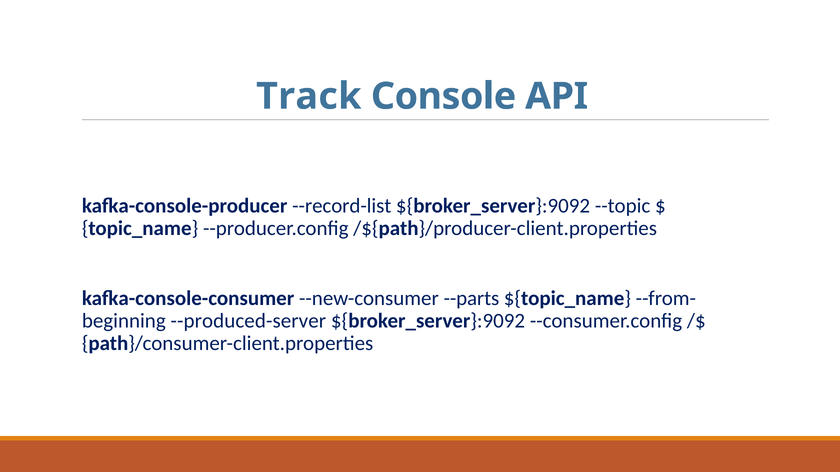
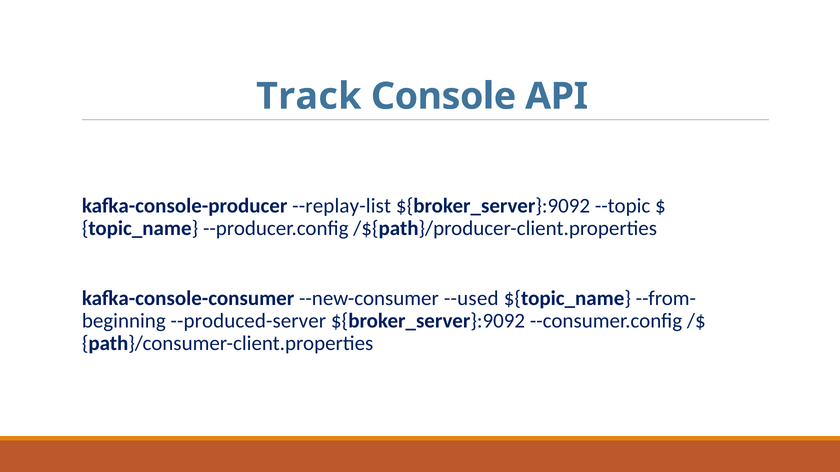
--record-list: --record-list -> --replay-list
--parts: --parts -> --used
